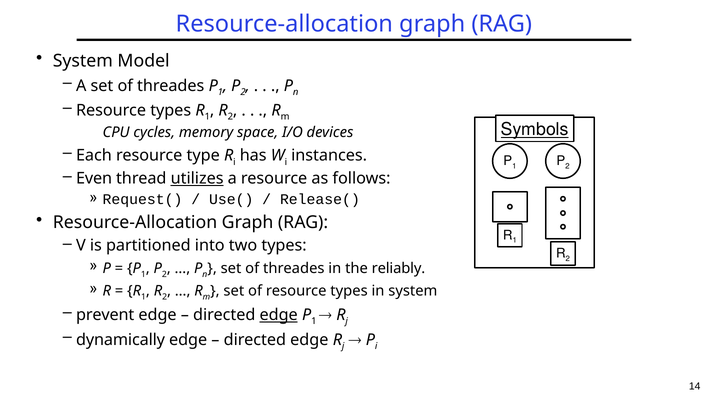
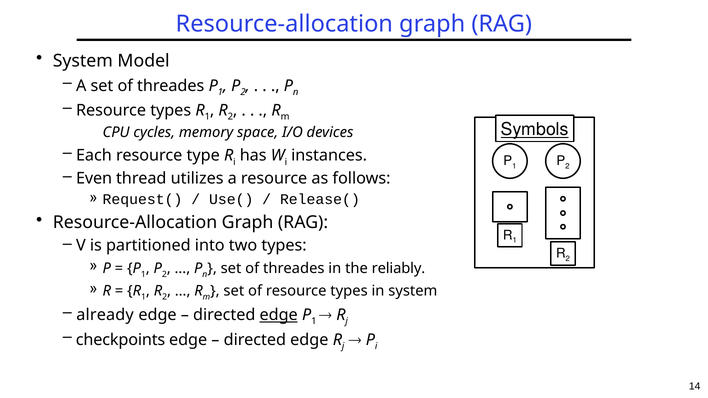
utilizes underline: present -> none
prevent: prevent -> already
dynamically: dynamically -> checkpoints
